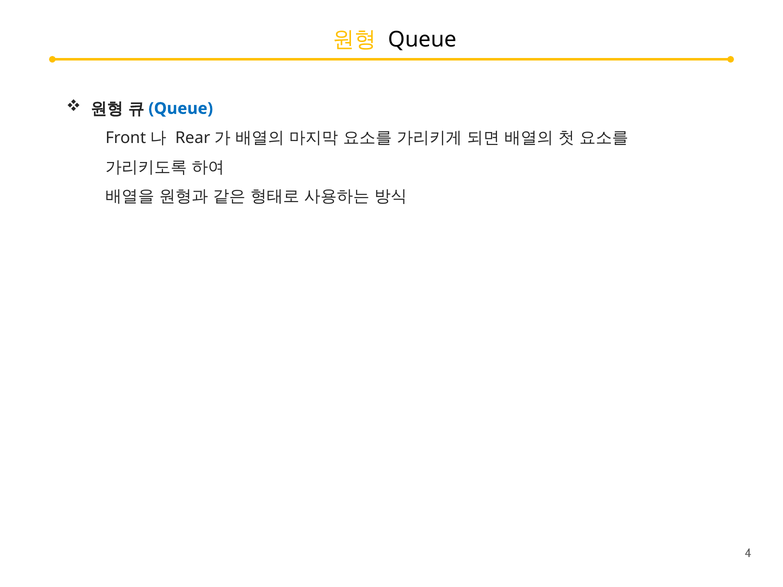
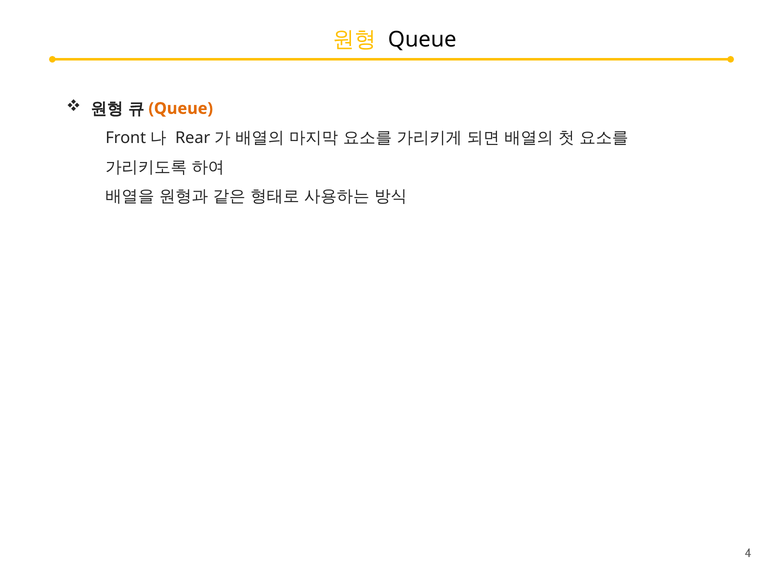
Queue at (181, 109) colour: blue -> orange
